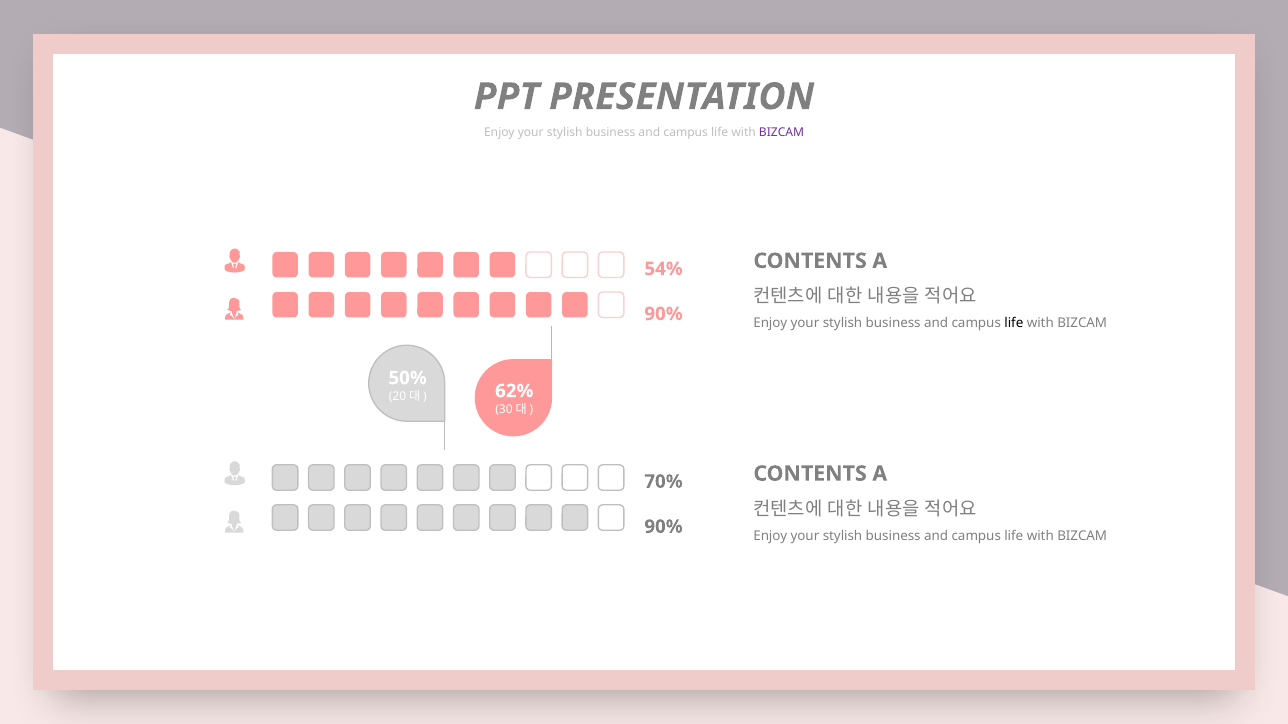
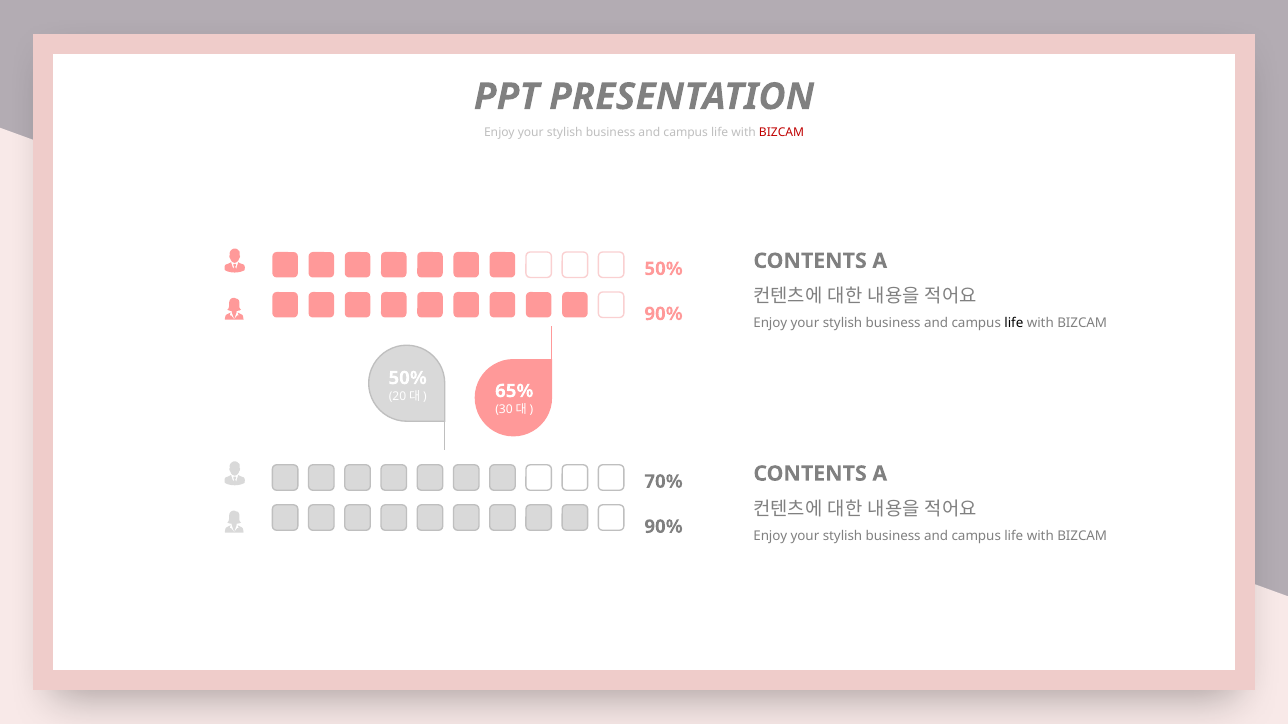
BIZCAM at (782, 132) colour: purple -> red
54% at (664, 269): 54% -> 50%
62%: 62% -> 65%
